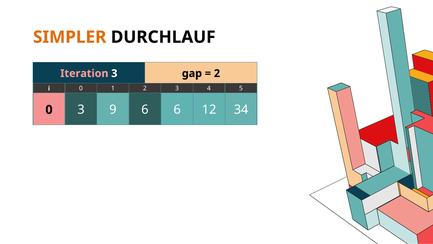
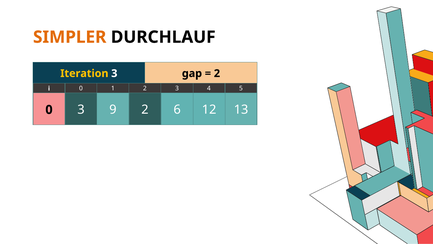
Iteration colour: pink -> yellow
9 6: 6 -> 2
34: 34 -> 13
